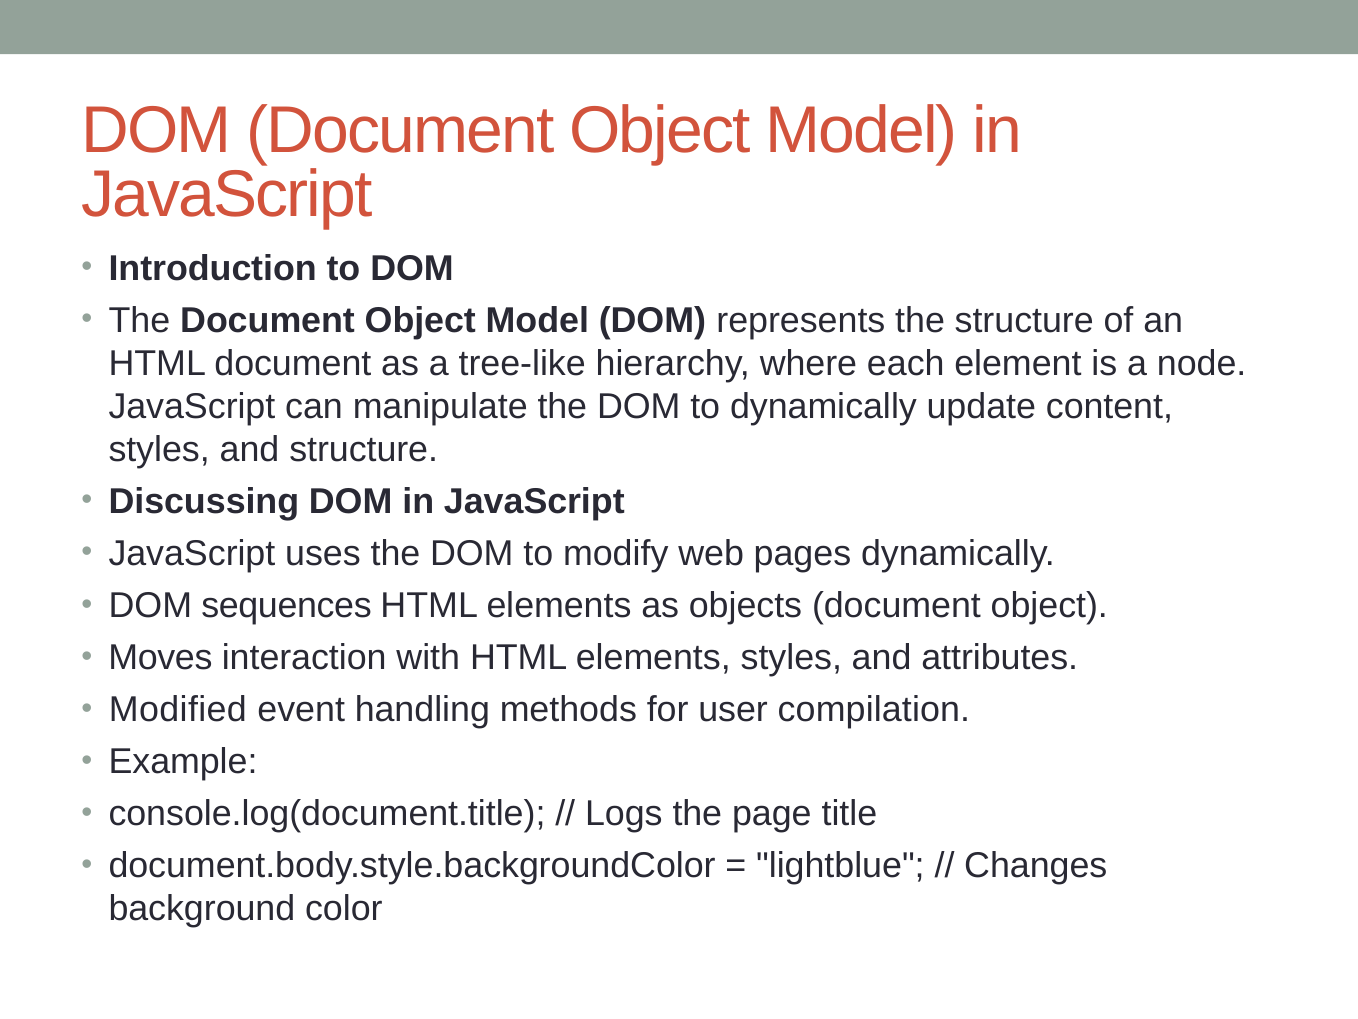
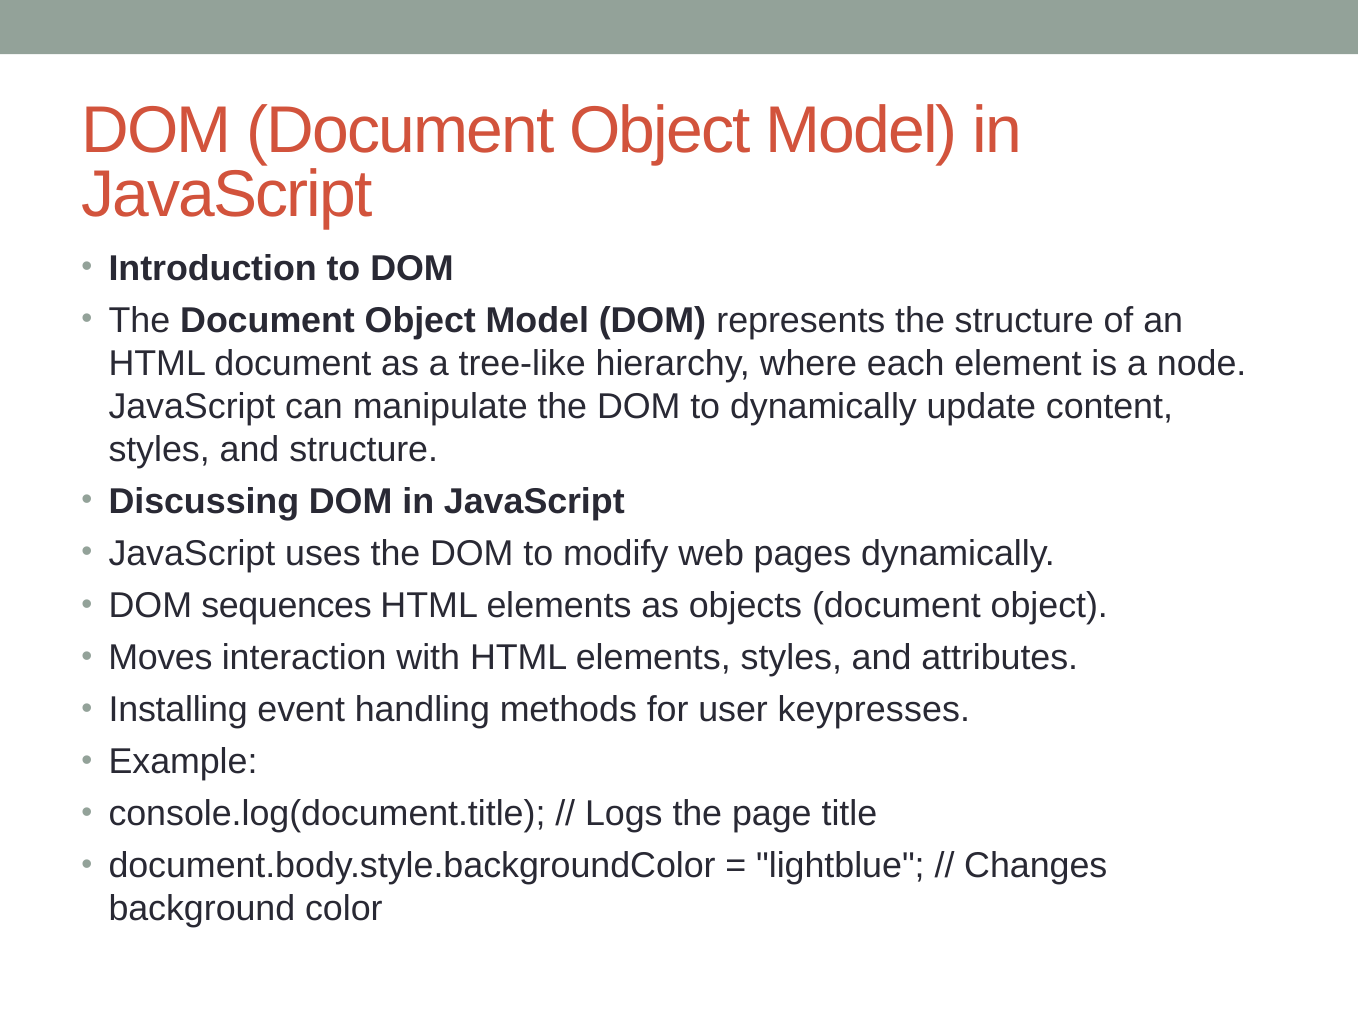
Modified: Modified -> Installing
compilation: compilation -> keypresses
